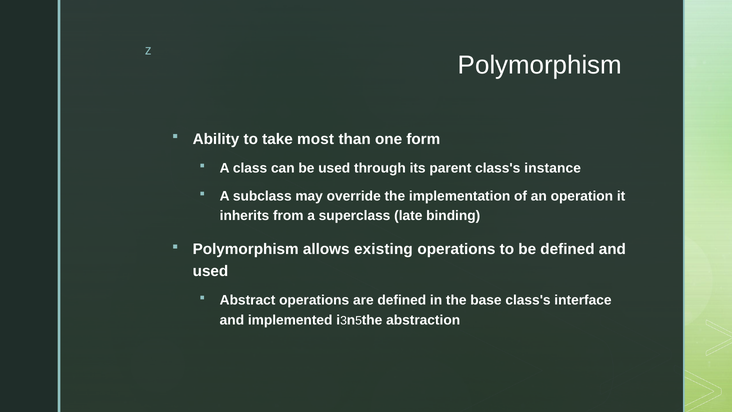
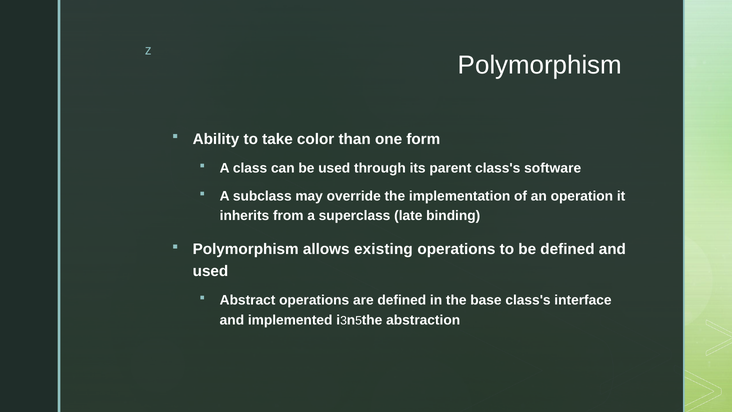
most: most -> color
instance: instance -> software
